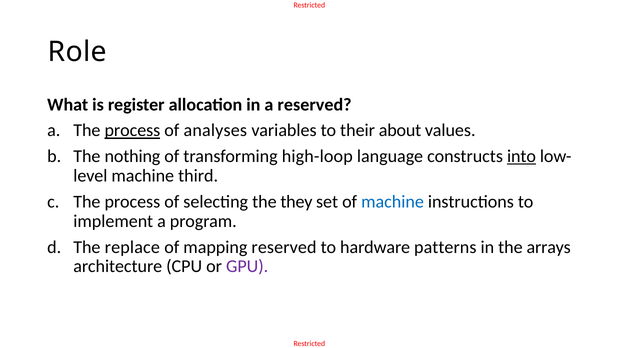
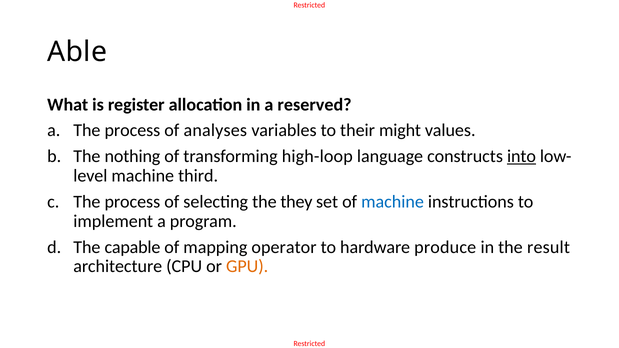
Role: Role -> Able
process at (132, 131) underline: present -> none
about: about -> might
replace: replace -> capable
mapping reserved: reserved -> operator
patterns: patterns -> produce
arrays: arrays -> result
GPU colour: purple -> orange
